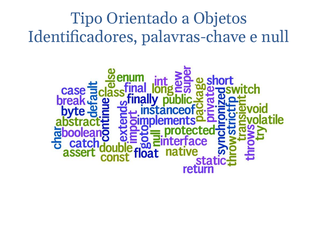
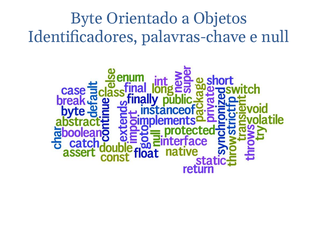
Tipo: Tipo -> Byte
